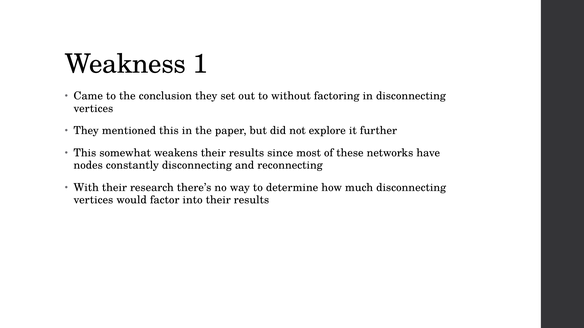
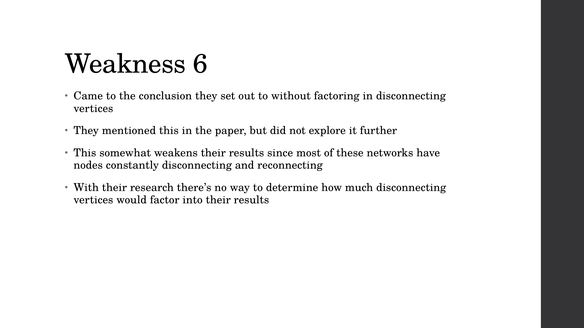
1: 1 -> 6
